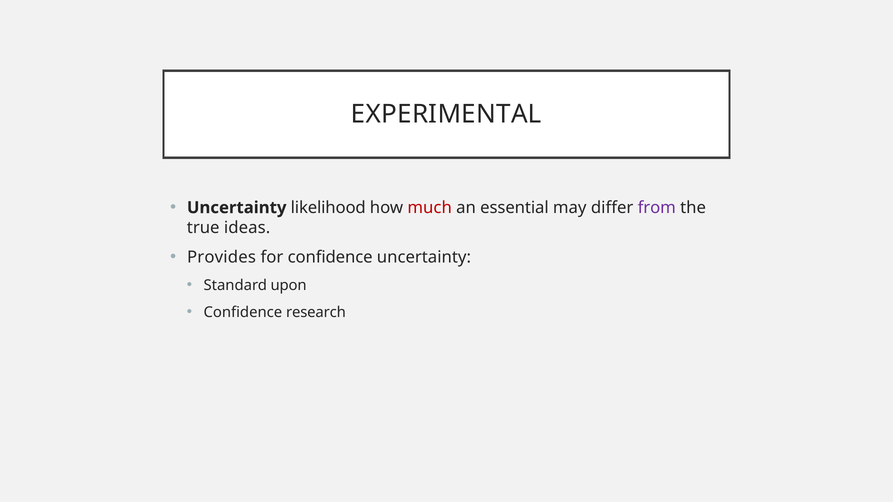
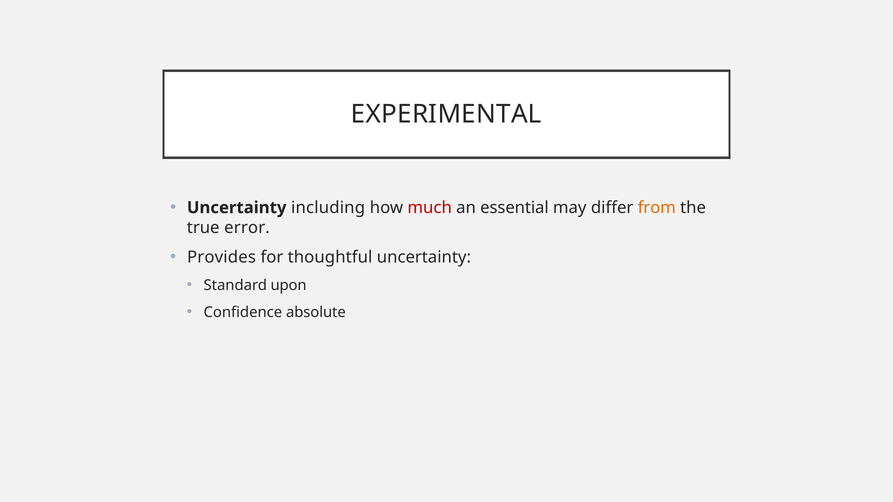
likelihood: likelihood -> including
from colour: purple -> orange
ideas: ideas -> error
for confidence: confidence -> thoughtful
research: research -> absolute
